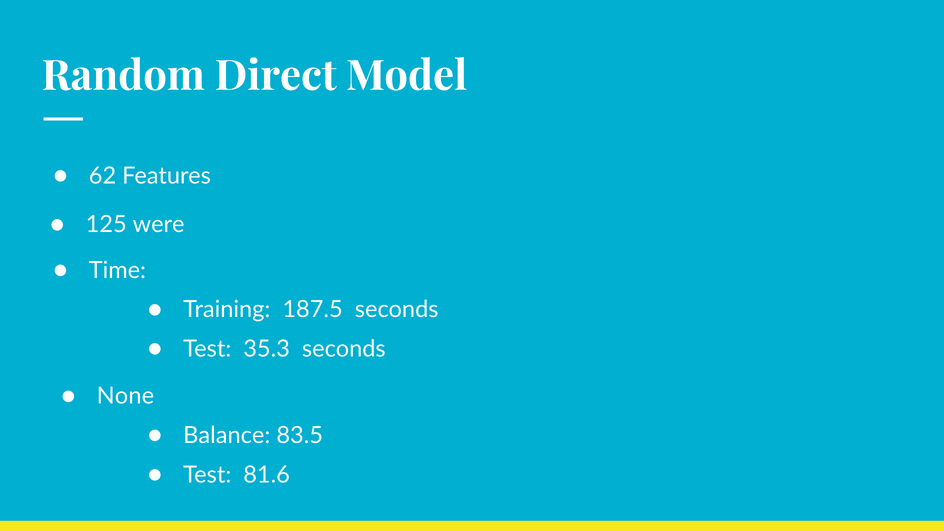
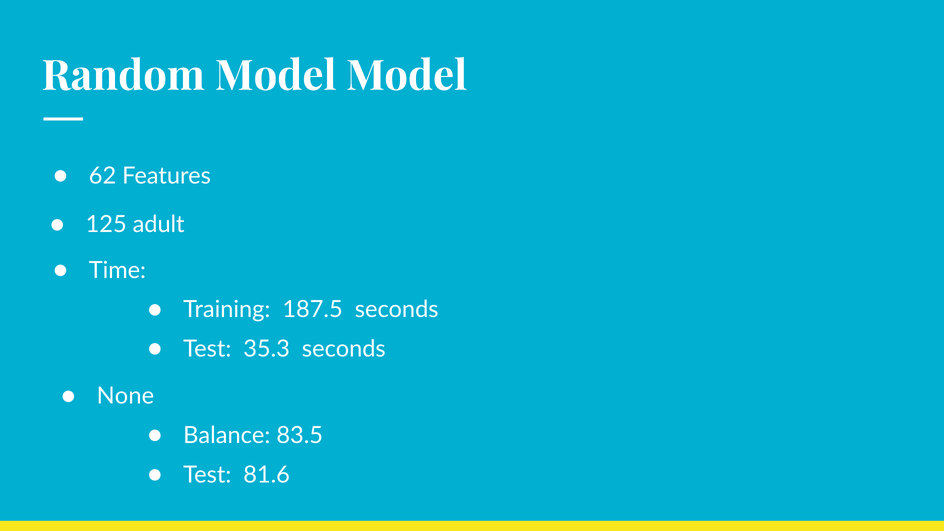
Random Direct: Direct -> Model
were: were -> adult
